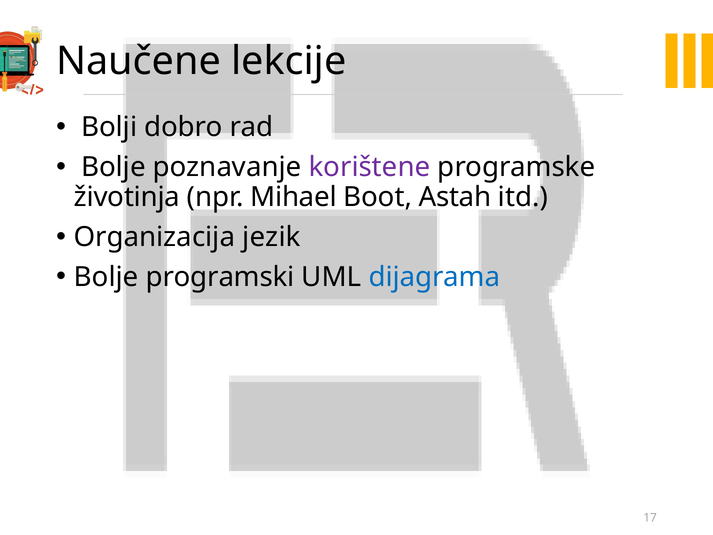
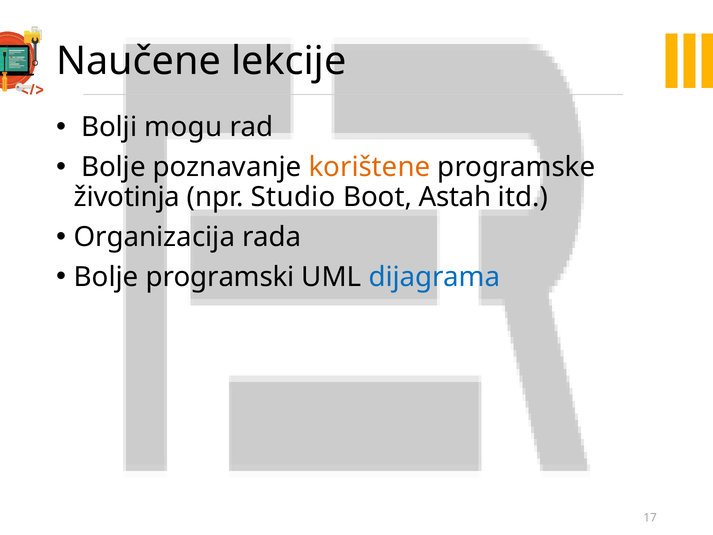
dobro: dobro -> mogu
korištene colour: purple -> orange
Mihael: Mihael -> Studio
jezik: jezik -> rada
